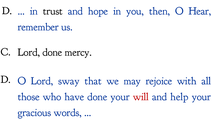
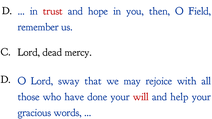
trust colour: black -> red
Hear: Hear -> Field
Lord done: done -> dead
